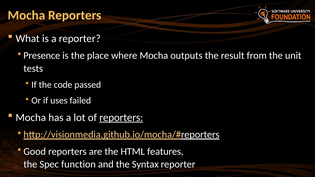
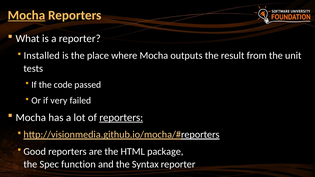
Mocha at (26, 15) underline: none -> present
Presence: Presence -> Installed
uses: uses -> very
features: features -> package
